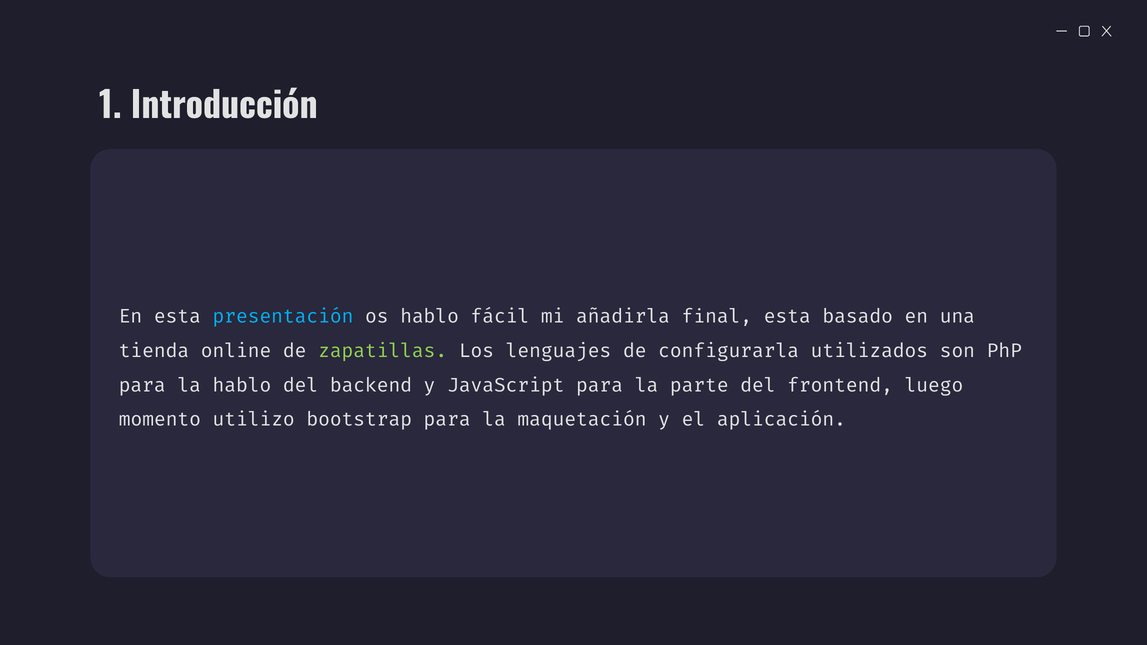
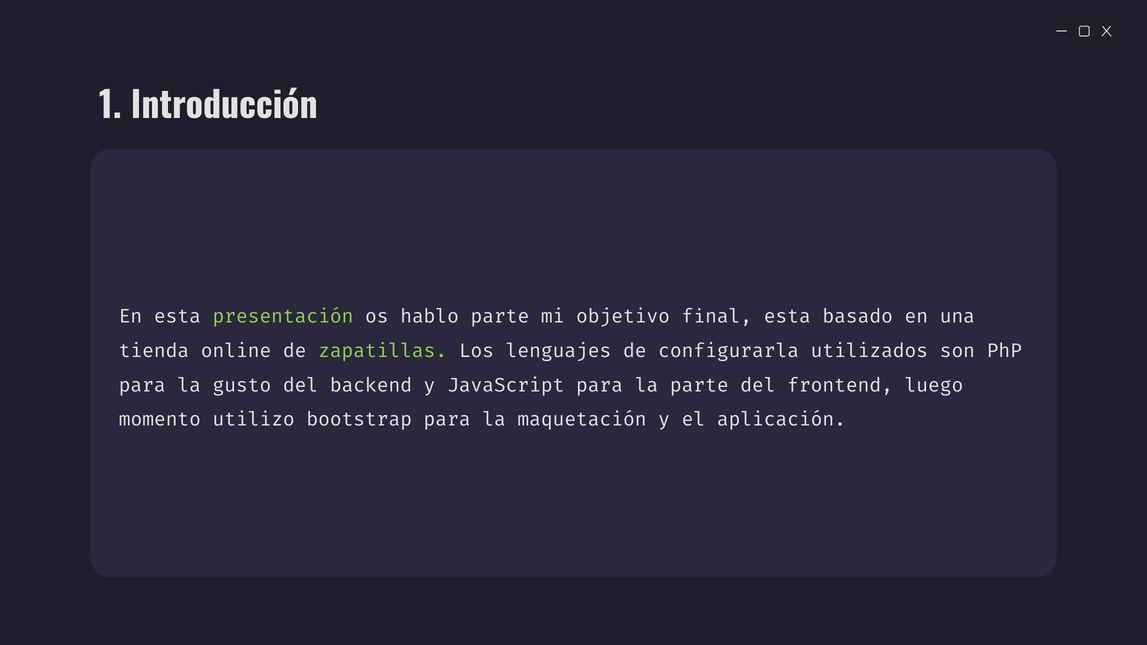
presentación colour: light blue -> light green
hablo fácil: fácil -> parte
añadirla: añadirla -> objetivo
la hablo: hablo -> gusto
